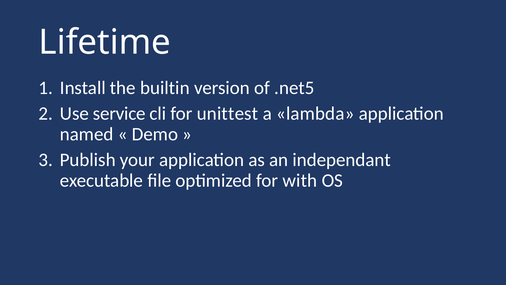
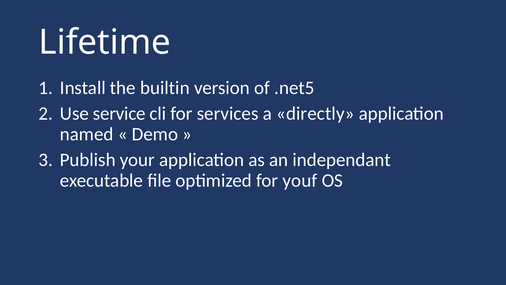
unittest: unittest -> services
lambda: lambda -> directly
with: with -> youf
